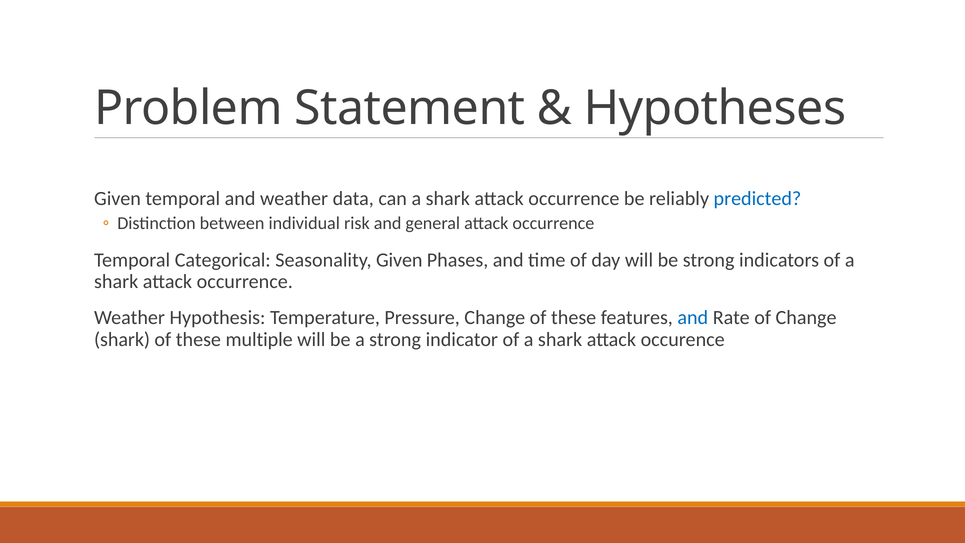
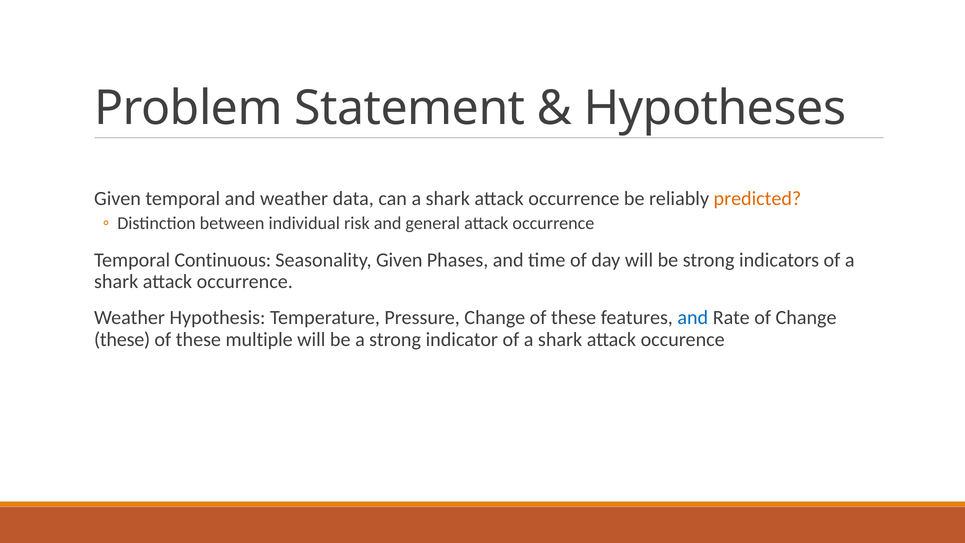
predicted colour: blue -> orange
Categorical: Categorical -> Continuous
shark at (122, 339): shark -> these
